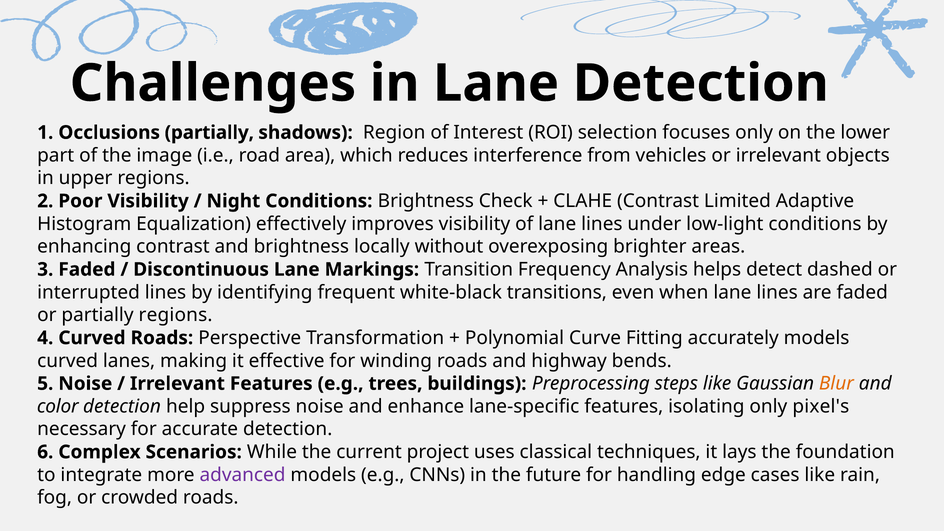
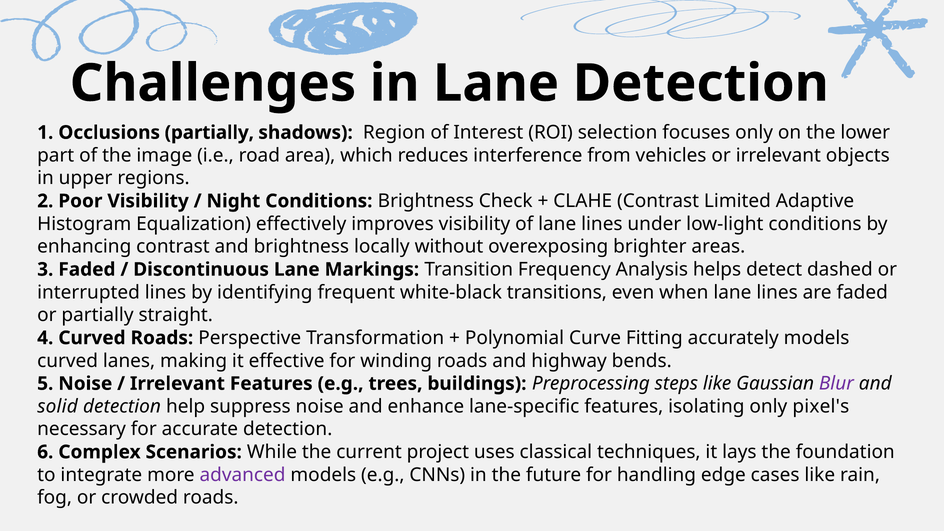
partially regions: regions -> straight
Blur colour: orange -> purple
color: color -> solid
